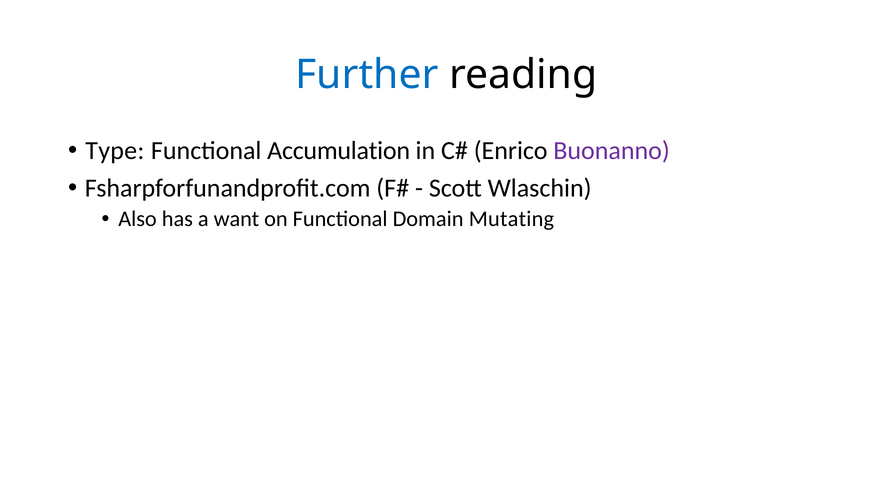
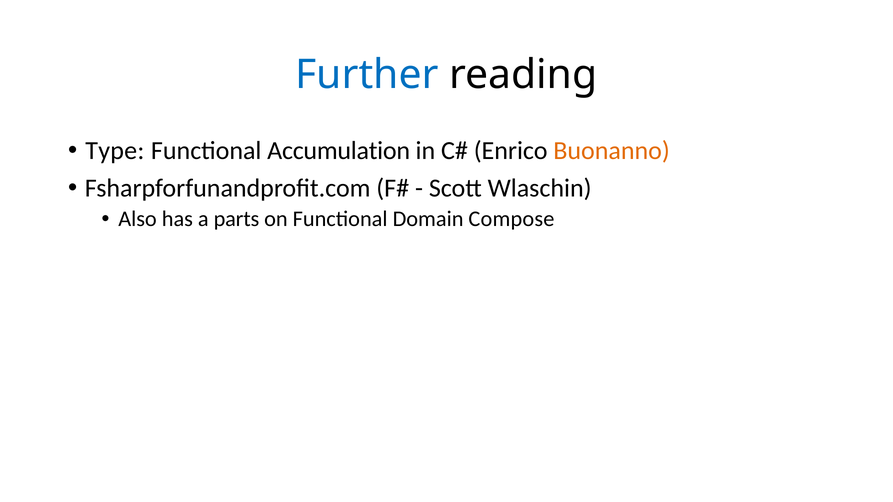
Buonanno colour: purple -> orange
want: want -> parts
Mutating: Mutating -> Compose
